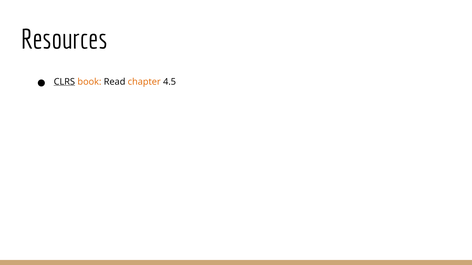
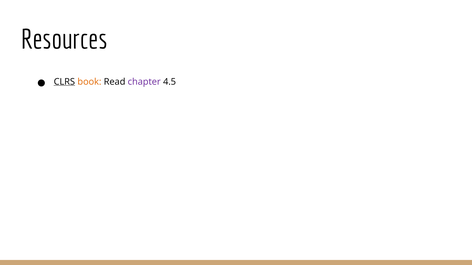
chapter colour: orange -> purple
